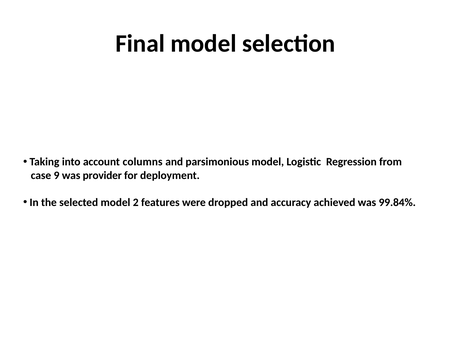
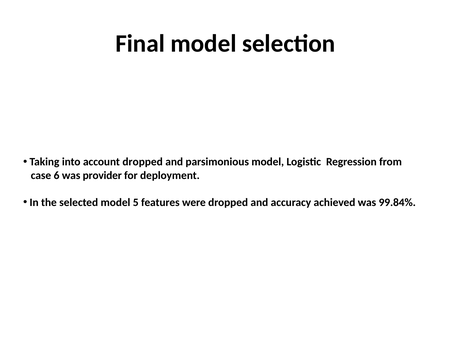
account columns: columns -> dropped
9: 9 -> 6
2: 2 -> 5
